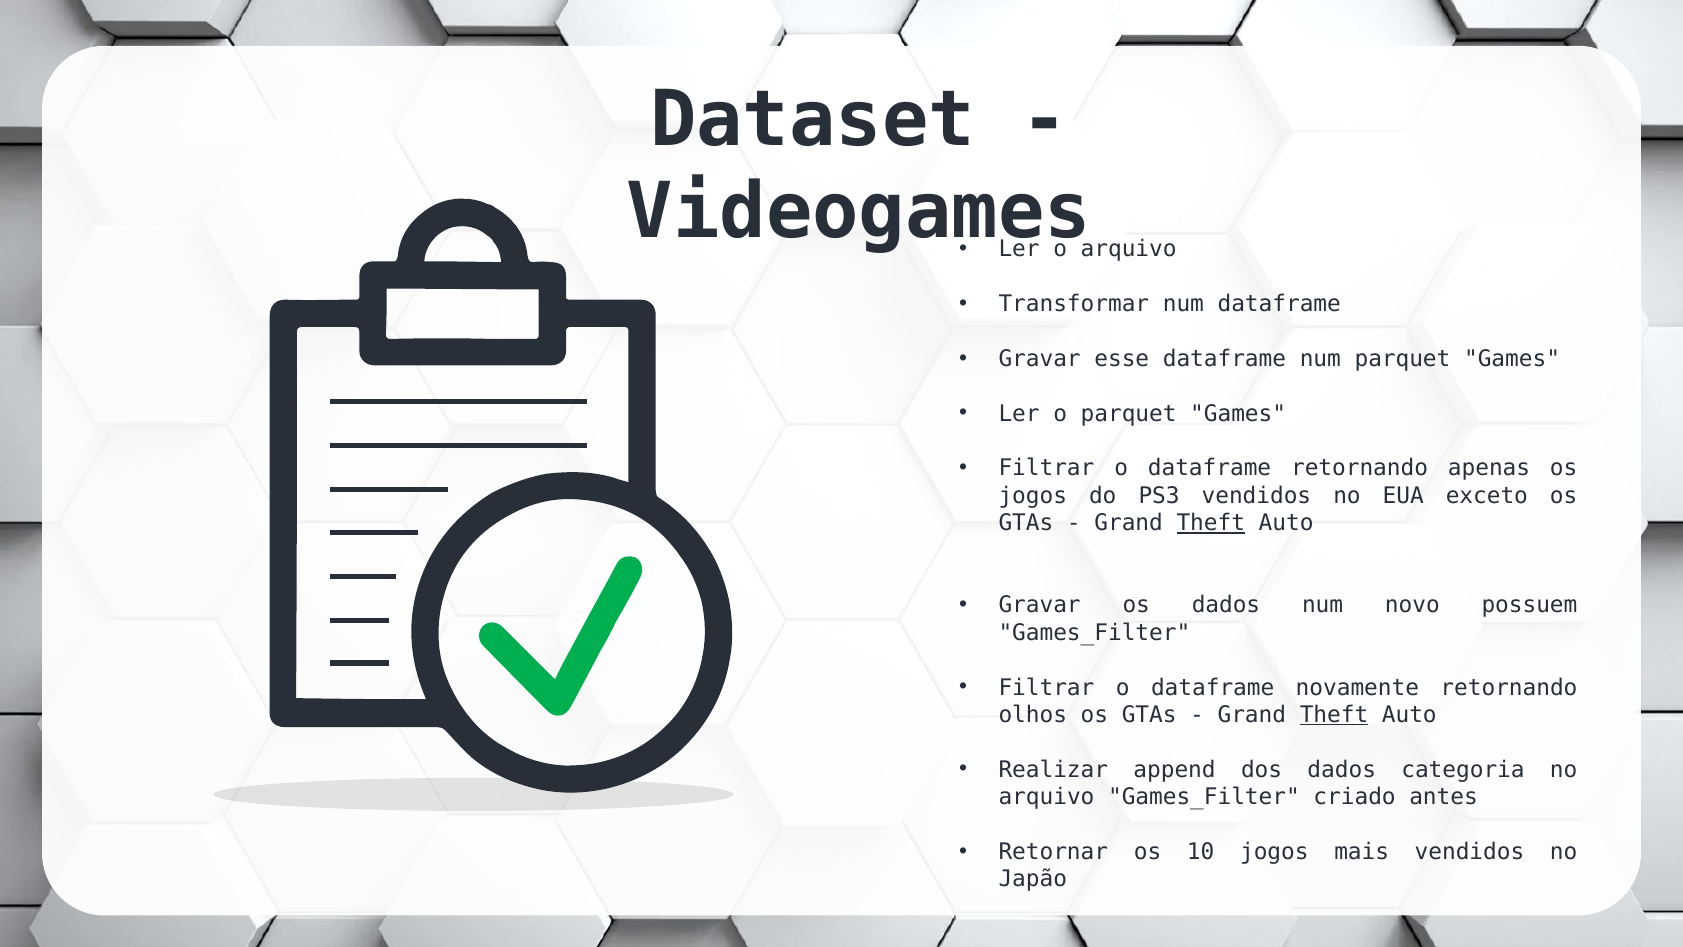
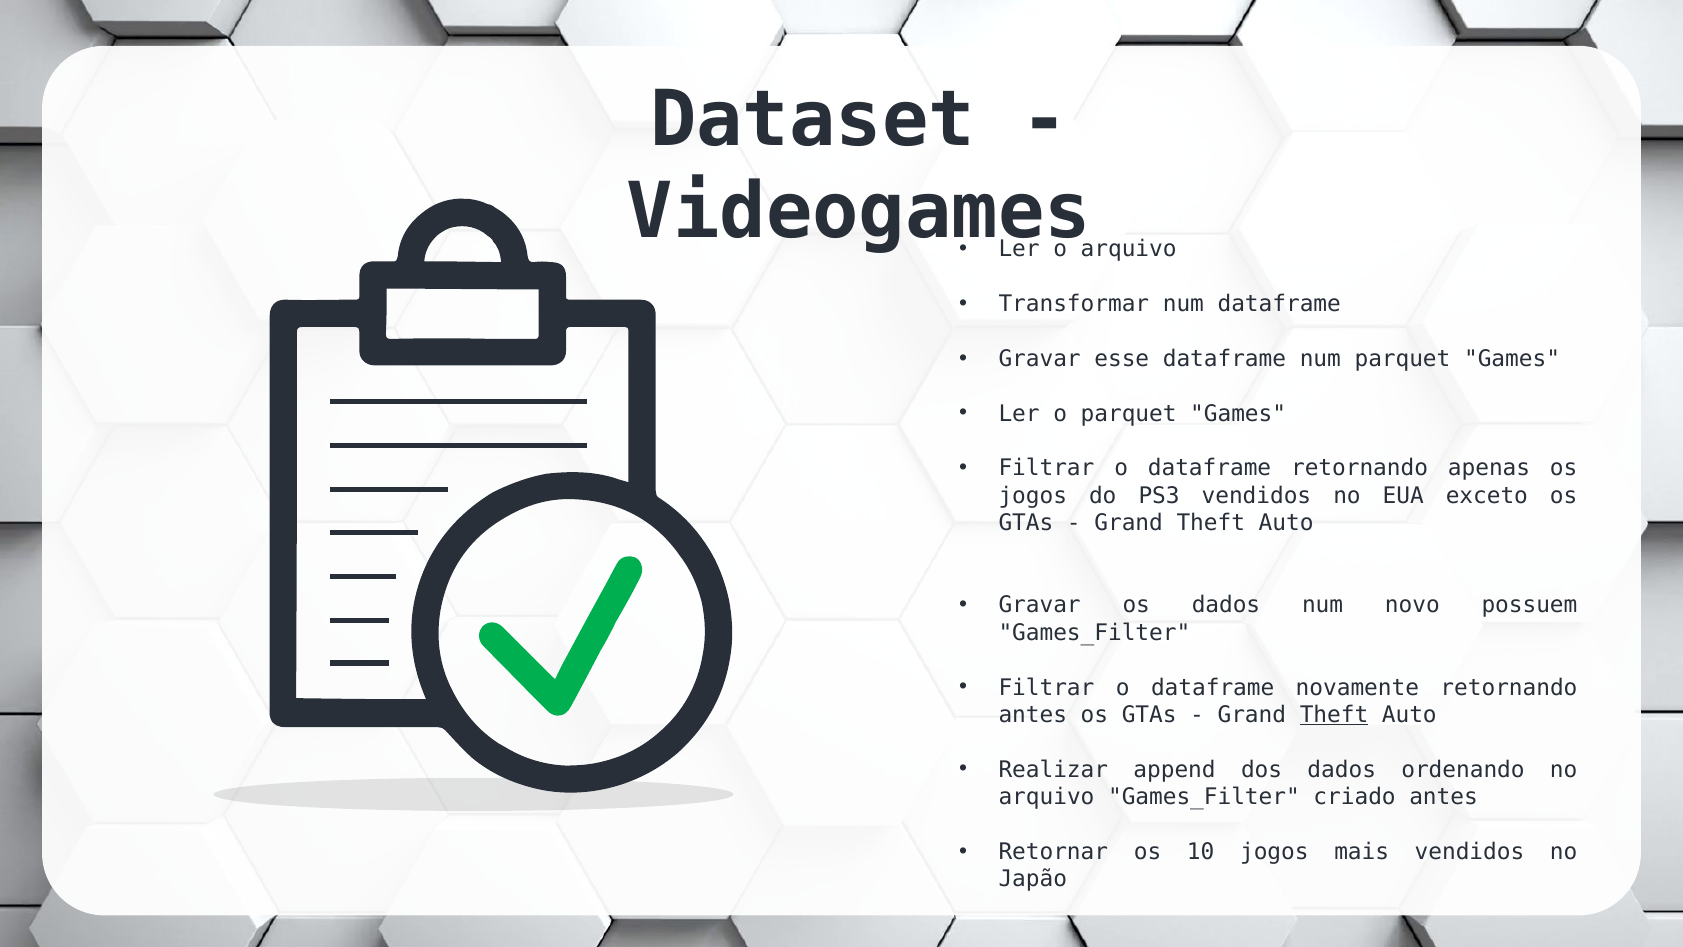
Theft at (1211, 523) underline: present -> none
olhos at (1033, 715): olhos -> antes
categoria: categoria -> ordenando
